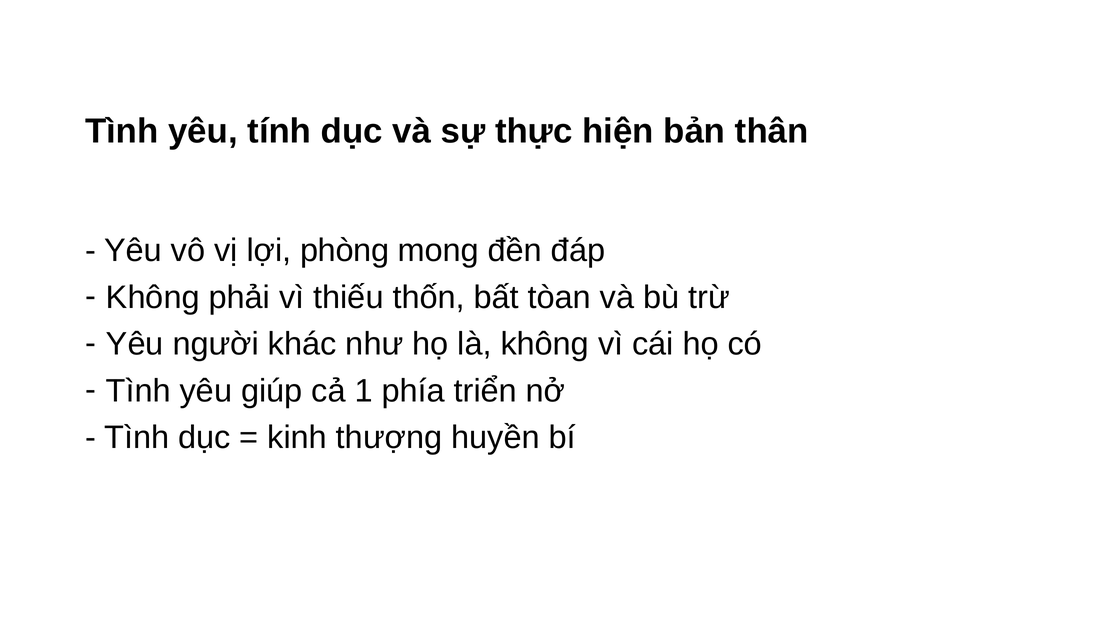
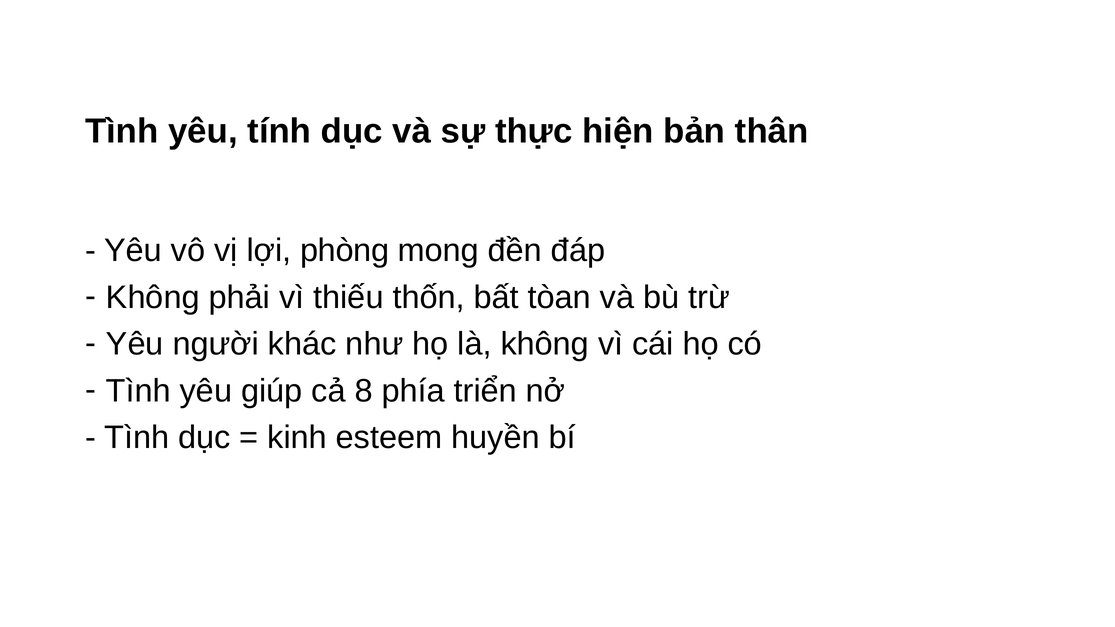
1: 1 -> 8
thượng: thượng -> esteem
